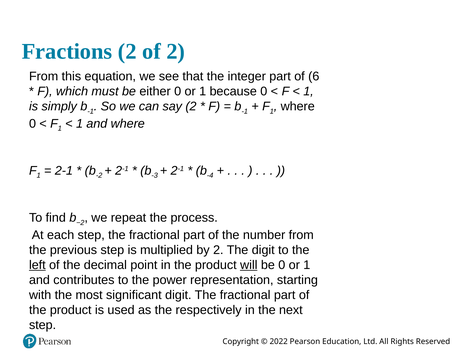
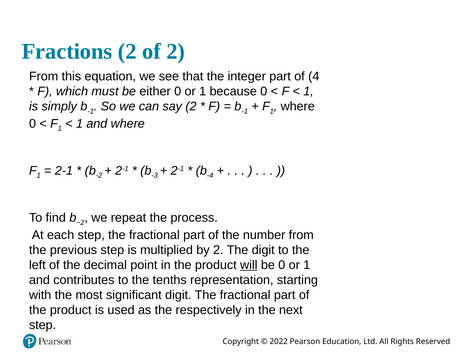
6: 6 -> 4
left underline: present -> none
power: power -> tenths
